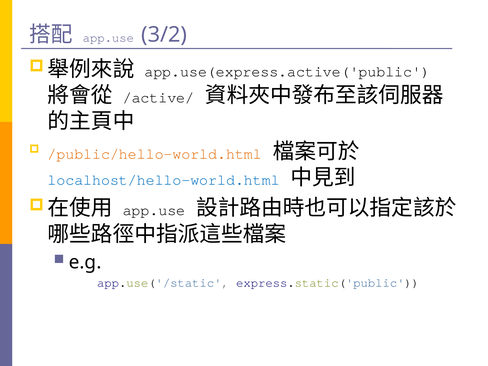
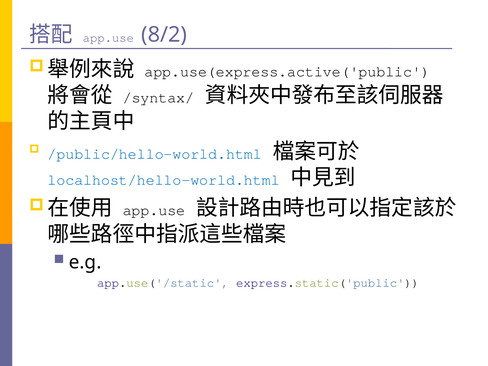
3/2: 3/2 -> 8/2
/active/: /active/ -> /syntax/
/public/hello-world.html colour: orange -> blue
